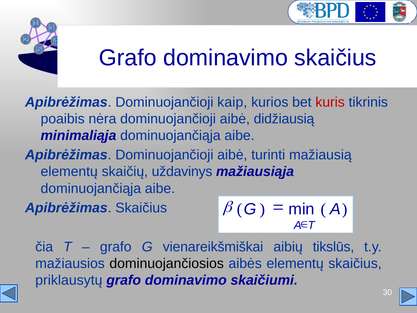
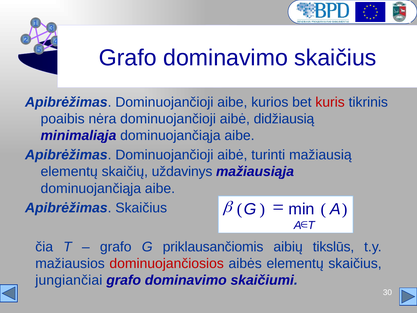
Dominuojančioji kaip: kaip -> aibe
vienareikšmiškai: vienareikšmiškai -> priklausančiomis
dominuojančiosios colour: black -> red
priklausytų: priklausytų -> jungiančiai
